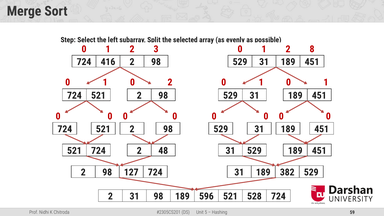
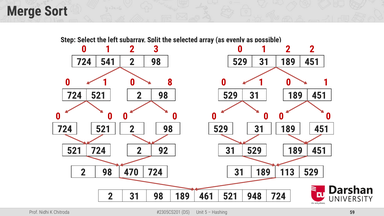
2 8: 8 -> 2
416: 416 -> 541
2 at (170, 82): 2 -> 8
48: 48 -> 92
127: 127 -> 470
382: 382 -> 113
596: 596 -> 461
528: 528 -> 948
